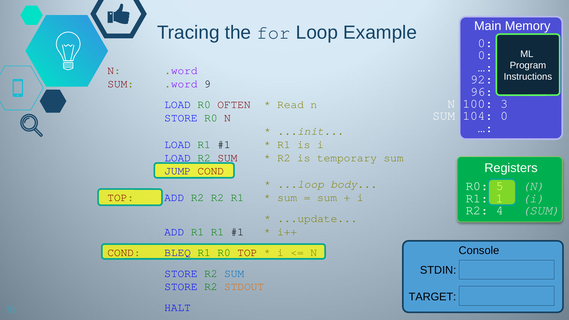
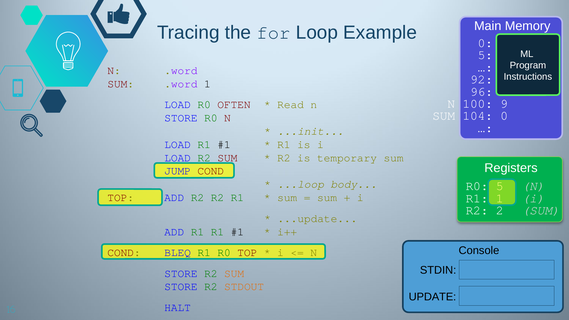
0 at (485, 55): 0 -> 5
.word 9: 9 -> 1
3: 3 -> 9
4: 4 -> 2
SUM at (234, 273) colour: blue -> orange
TARGET: TARGET -> UPDATE
